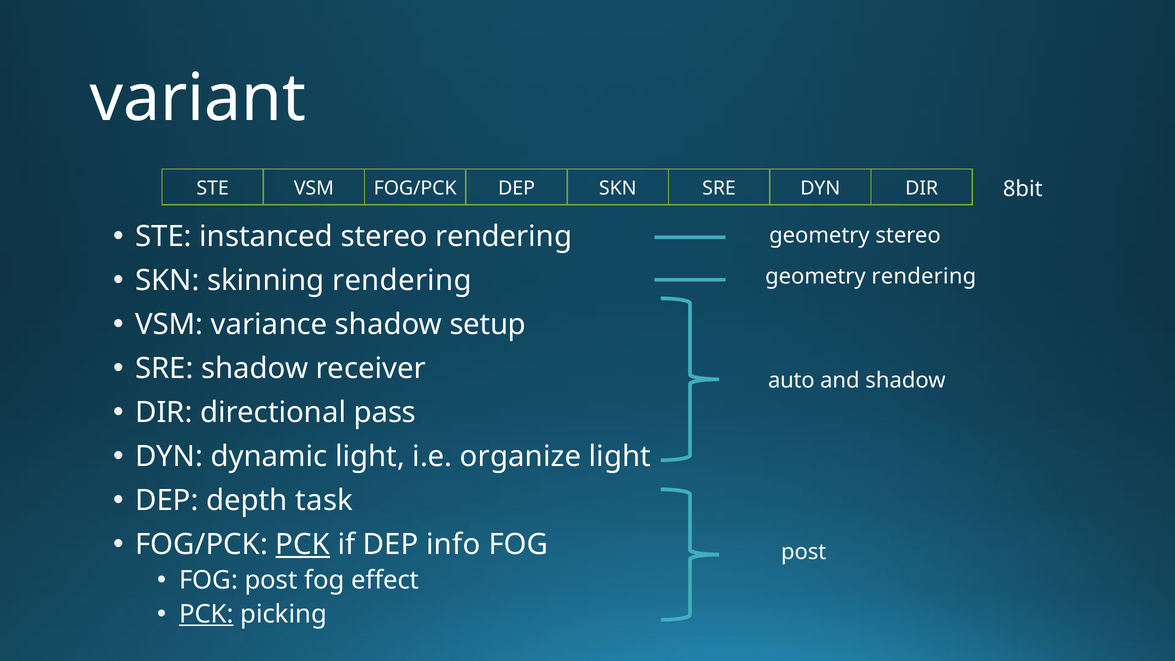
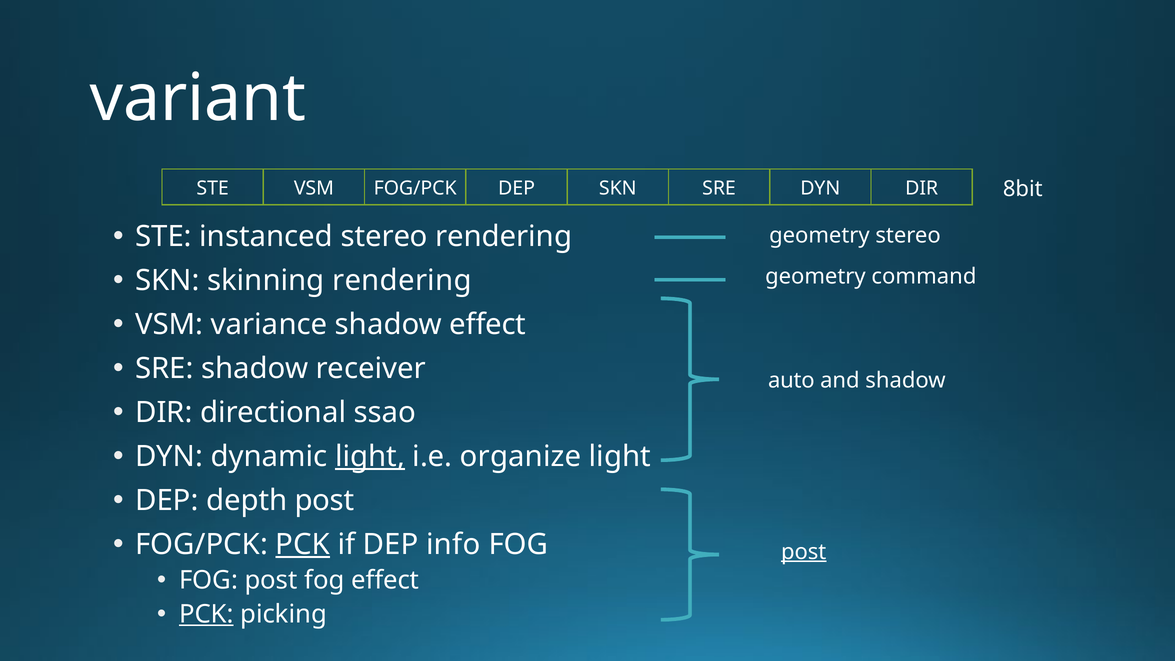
geometry rendering: rendering -> command
shadow setup: setup -> effect
pass: pass -> ssao
light at (370, 456) underline: none -> present
depth task: task -> post
post at (804, 552) underline: none -> present
